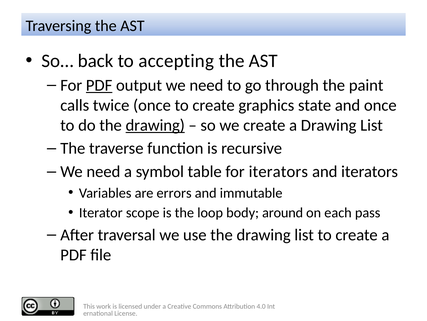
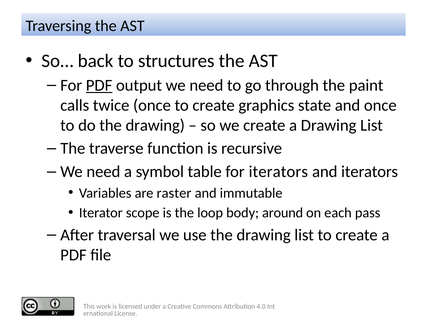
accepting: accepting -> structures
drawing at (155, 125) underline: present -> none
errors: errors -> raster
